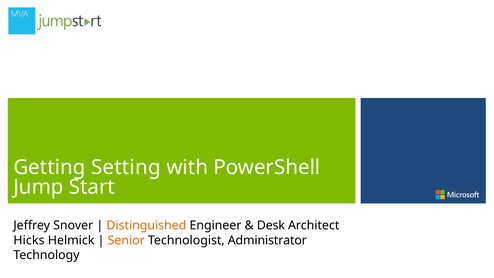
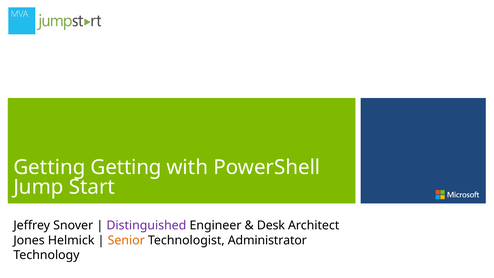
Getting Setting: Setting -> Getting
Distinguished colour: orange -> purple
Hicks: Hicks -> Jones
